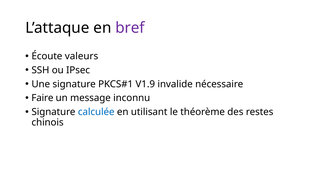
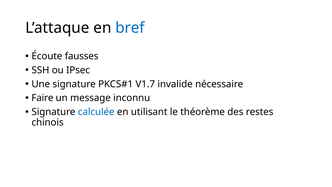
bref colour: purple -> blue
valeurs: valeurs -> fausses
V1.9: V1.9 -> V1.7
